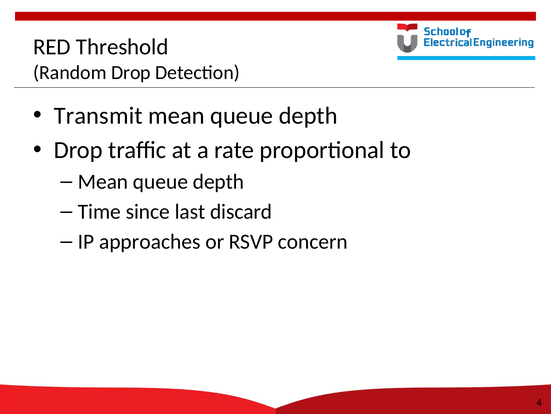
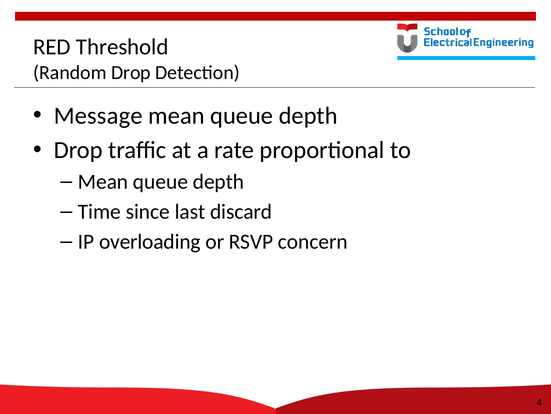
Transmit: Transmit -> Message
approaches: approaches -> overloading
